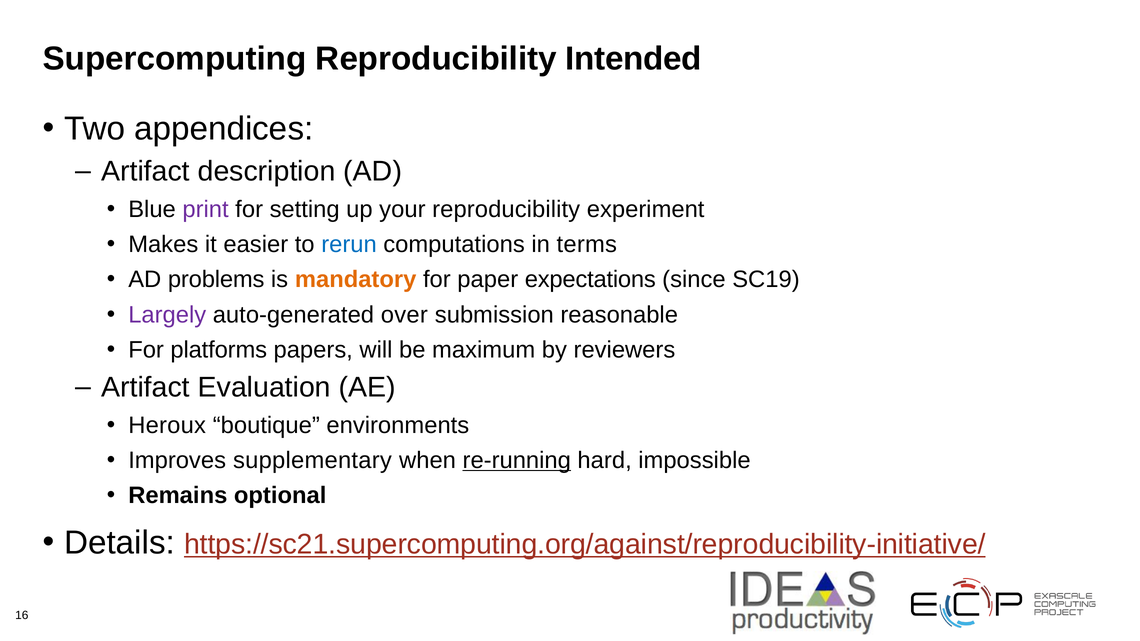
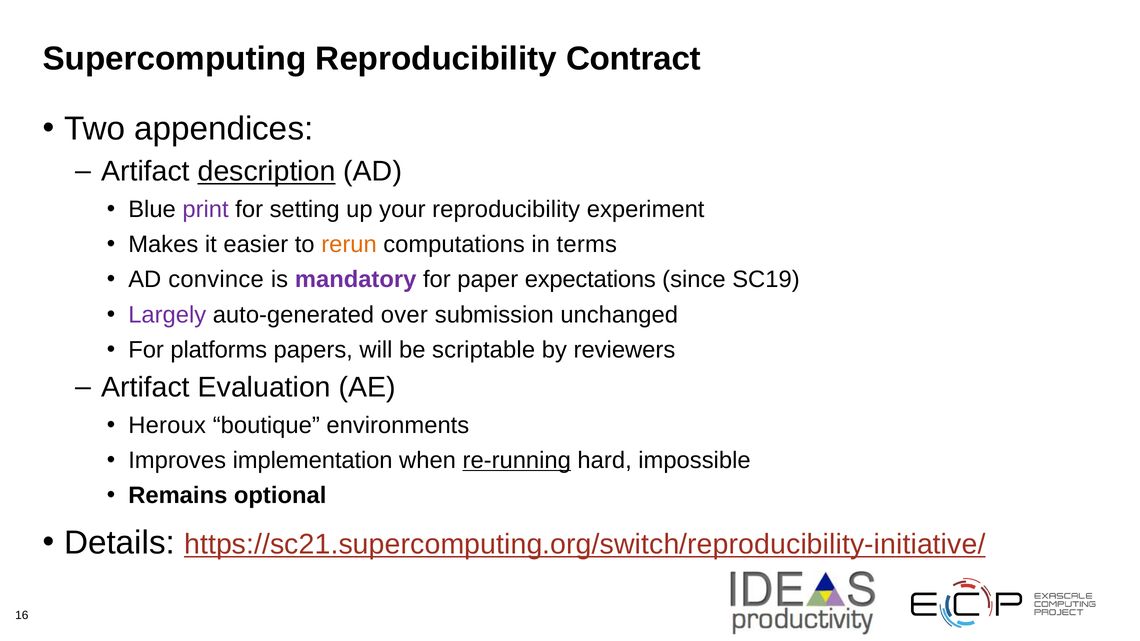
Intended: Intended -> Contract
description underline: none -> present
rerun colour: blue -> orange
problems: problems -> convince
mandatory colour: orange -> purple
reasonable: reasonable -> unchanged
maximum: maximum -> scriptable
supplementary: supplementary -> implementation
https://sc21.supercomputing.org/against/reproducibility-initiative/: https://sc21.supercomputing.org/against/reproducibility-initiative/ -> https://sc21.supercomputing.org/switch/reproducibility-initiative/
